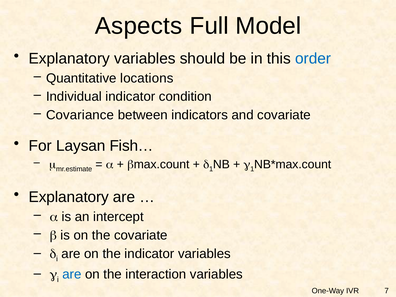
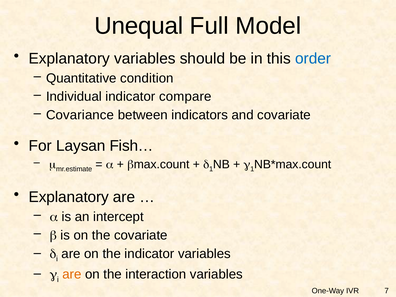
Aspects: Aspects -> Unequal
locations: locations -> condition
condition: condition -> compare
are at (72, 274) colour: blue -> orange
